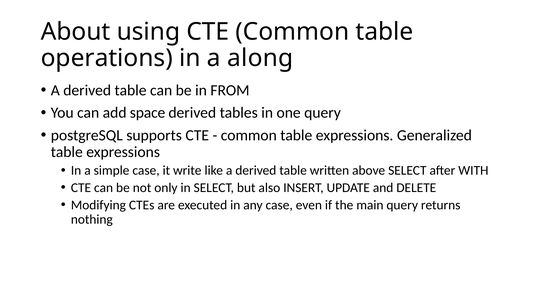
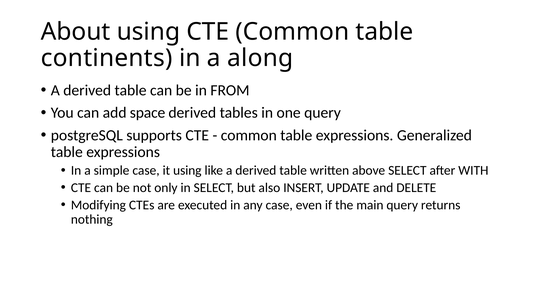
operations: operations -> continents
it write: write -> using
